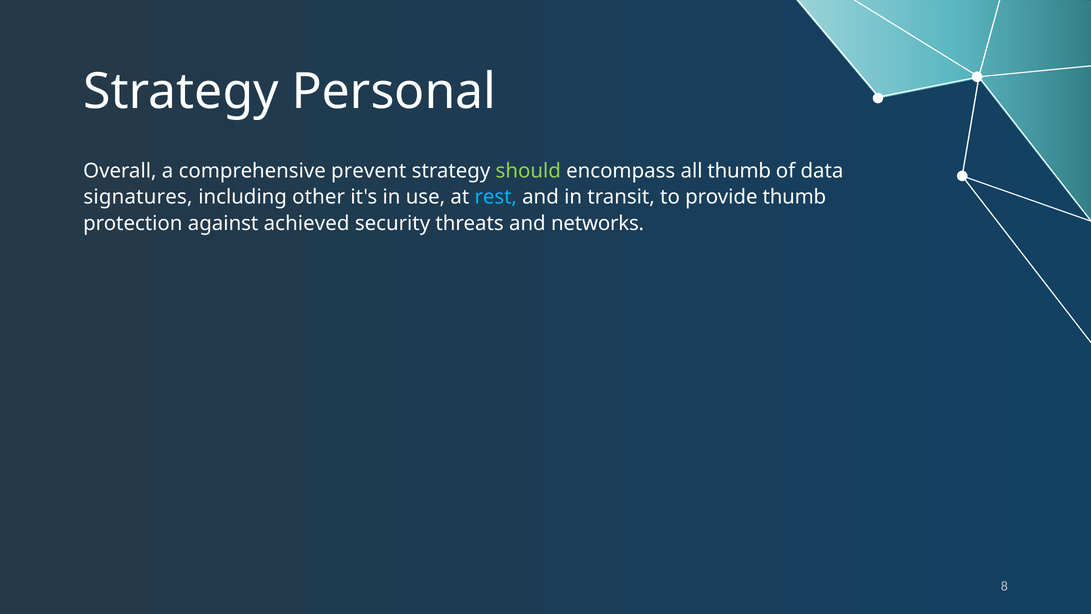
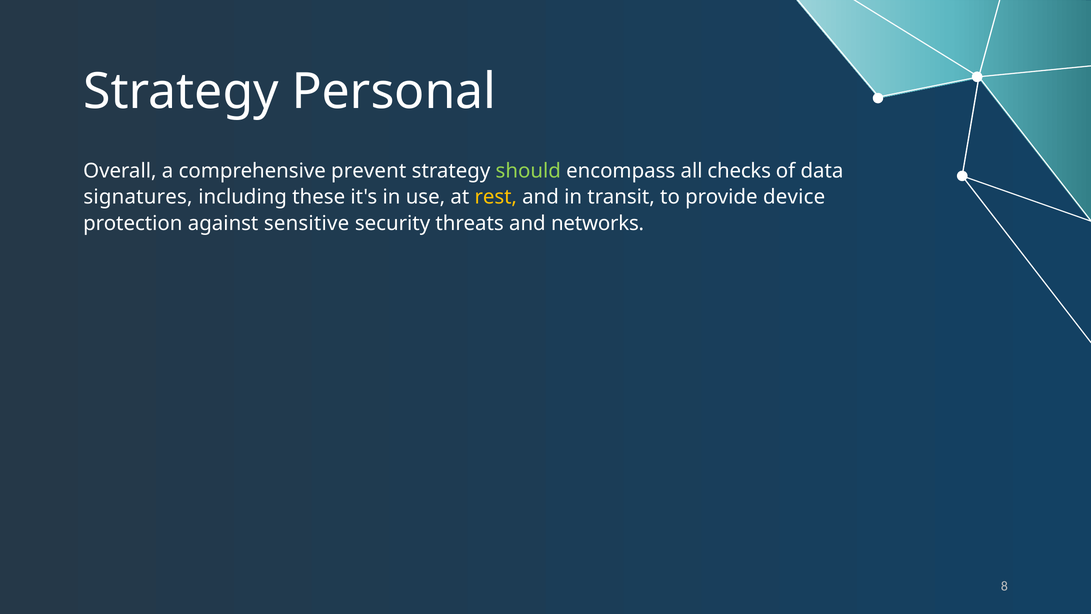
all thumb: thumb -> checks
other: other -> these
rest colour: light blue -> yellow
provide thumb: thumb -> device
achieved: achieved -> sensitive
